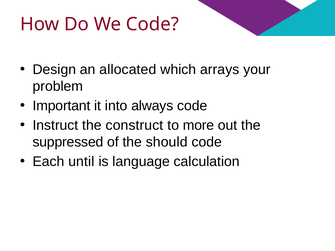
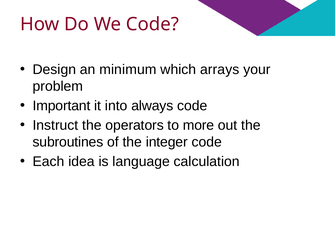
allocated: allocated -> minimum
construct: construct -> operators
suppressed: suppressed -> subroutines
should: should -> integer
until: until -> idea
